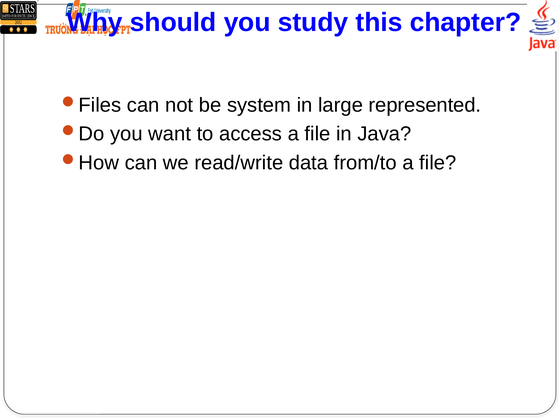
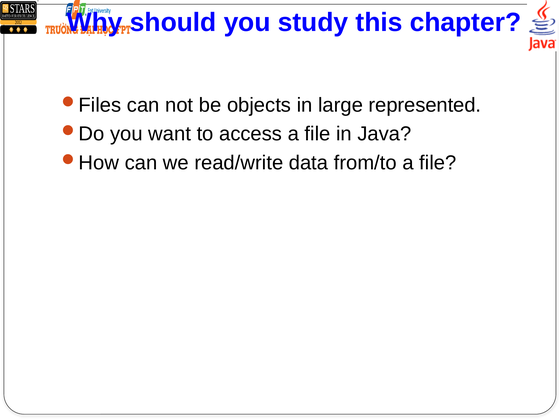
system: system -> objects
